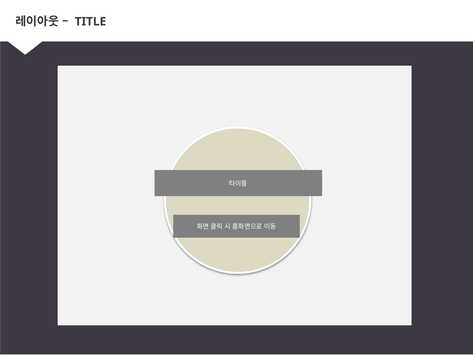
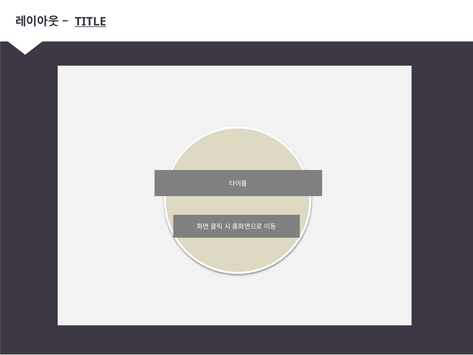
TITLE underline: none -> present
